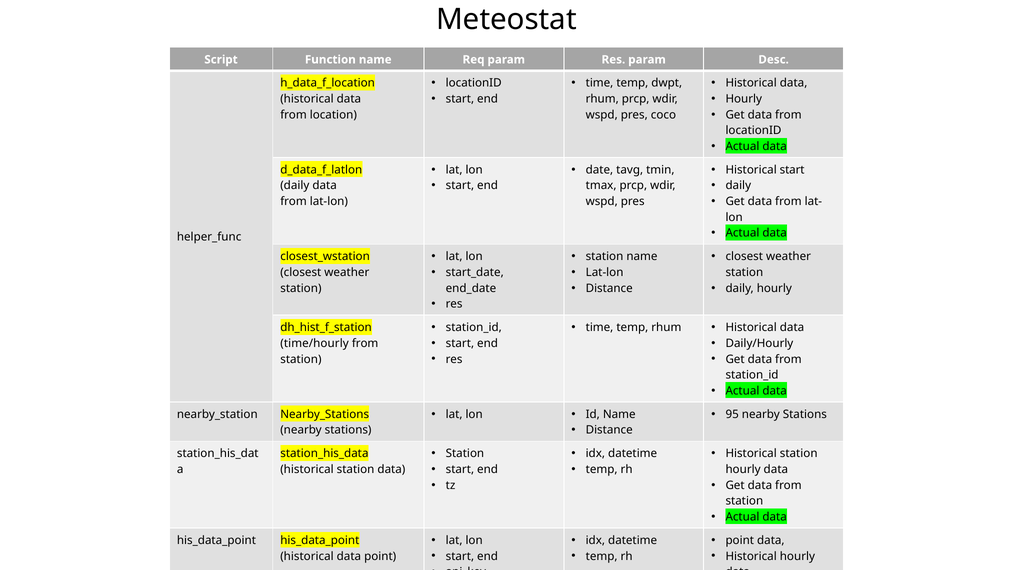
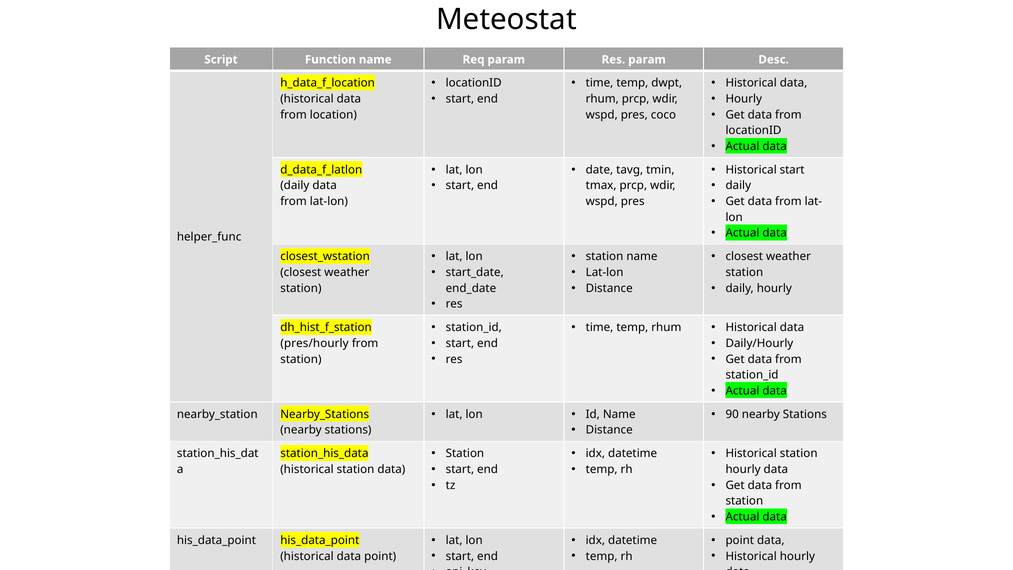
time/hourly: time/hourly -> pres/hourly
95: 95 -> 90
